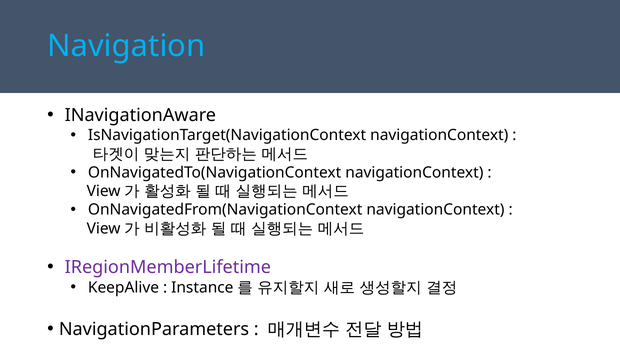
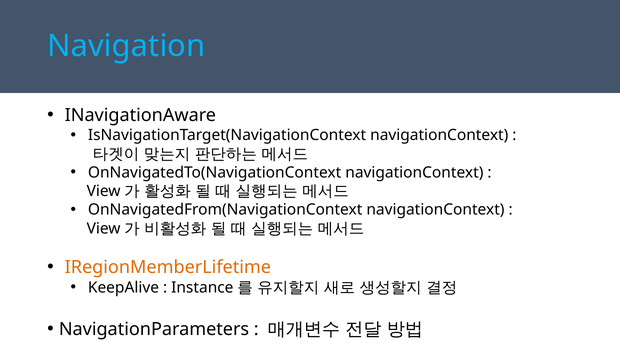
IRegionMemberLifetime colour: purple -> orange
